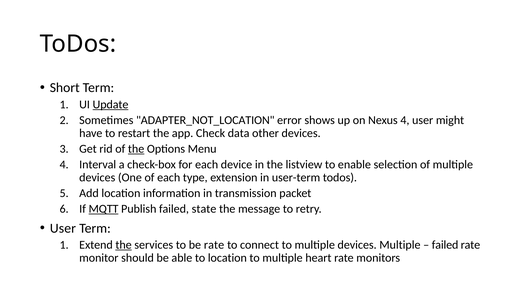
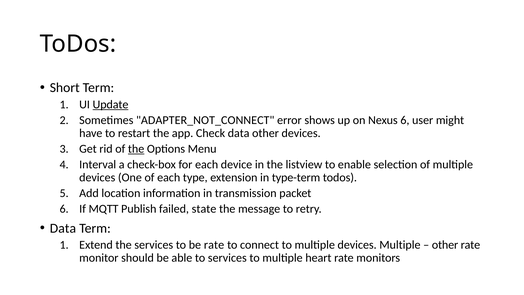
ADAPTER_NOT_LOCATION: ADAPTER_NOT_LOCATION -> ADAPTER_NOT_CONNECT
Nexus 4: 4 -> 6
user-term: user-term -> type-term
MQTT underline: present -> none
User at (63, 228): User -> Data
the at (124, 245) underline: present -> none
failed at (445, 245): failed -> other
to location: location -> services
